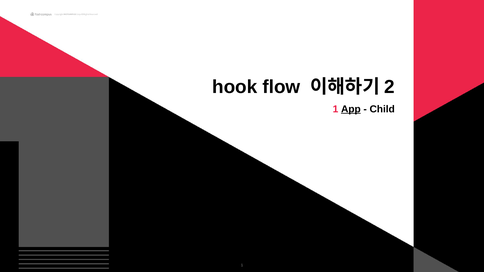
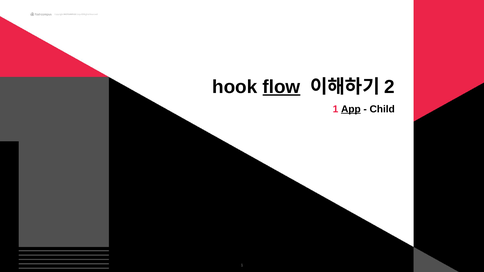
flow underline: none -> present
